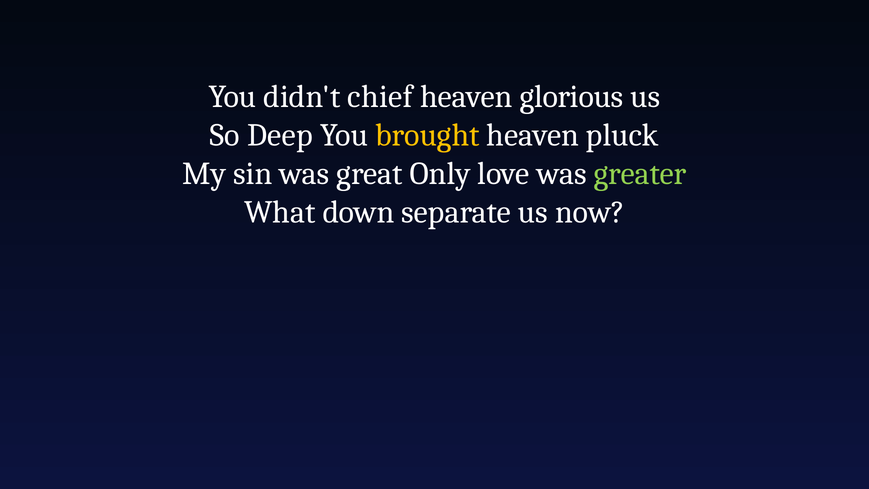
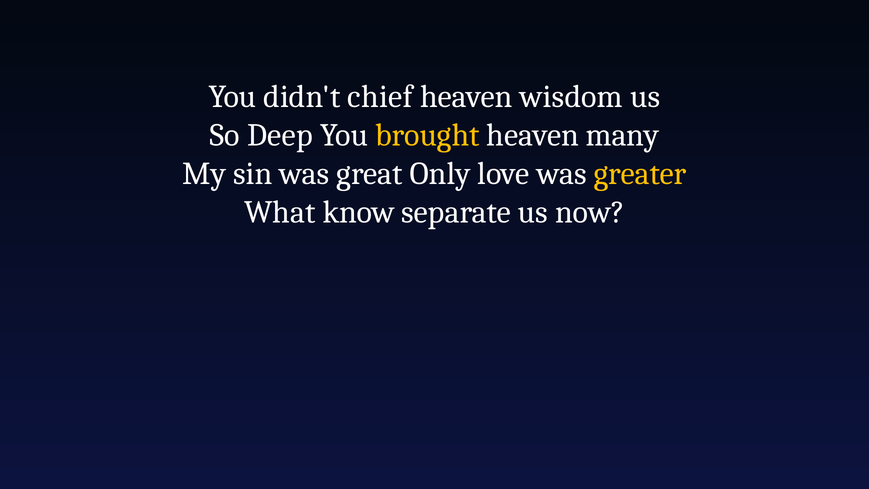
glorious: glorious -> wisdom
pluck: pluck -> many
greater colour: light green -> yellow
down: down -> know
